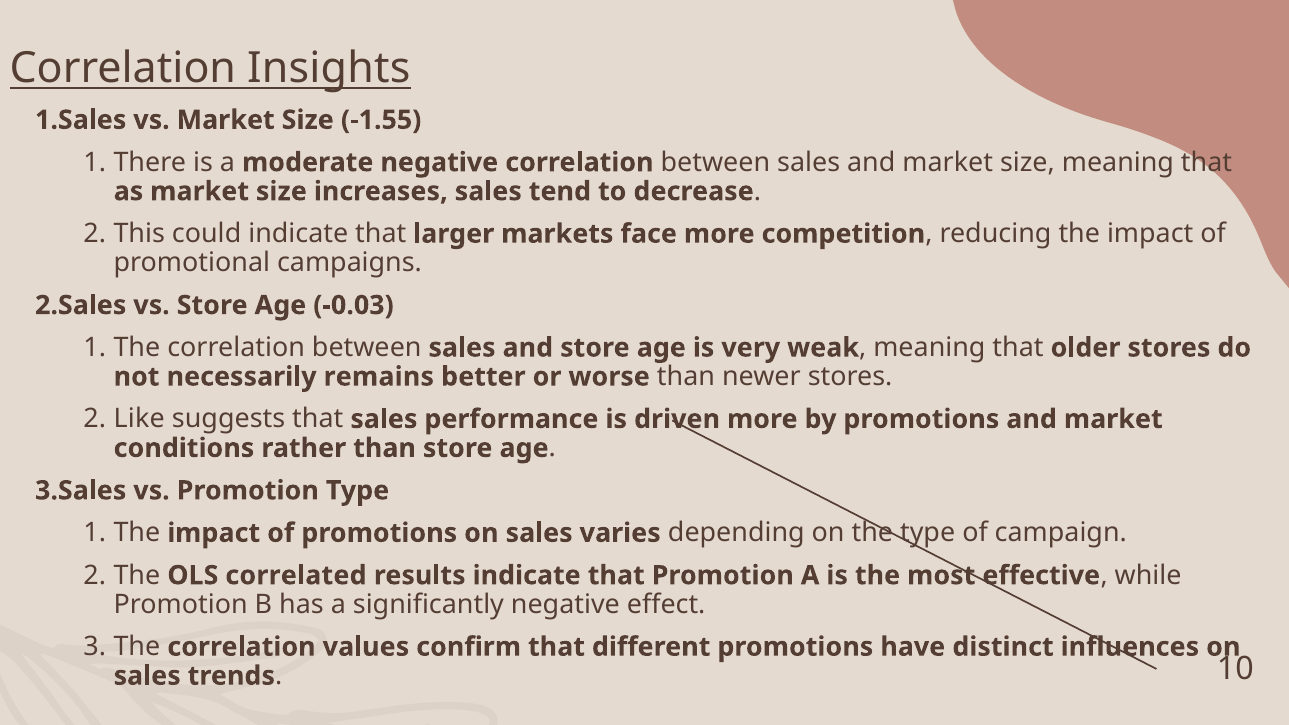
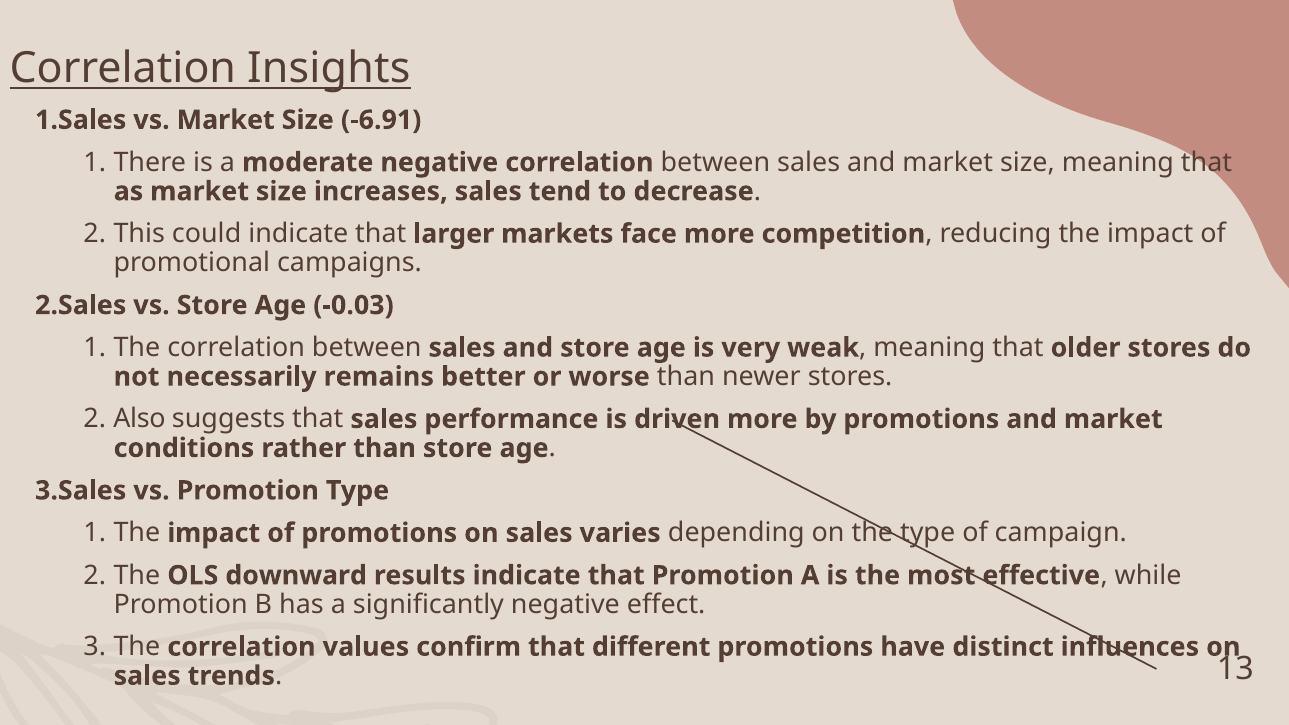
-1.55: -1.55 -> -6.91
Like: Like -> Also
correlated: correlated -> downward
10: 10 -> 13
